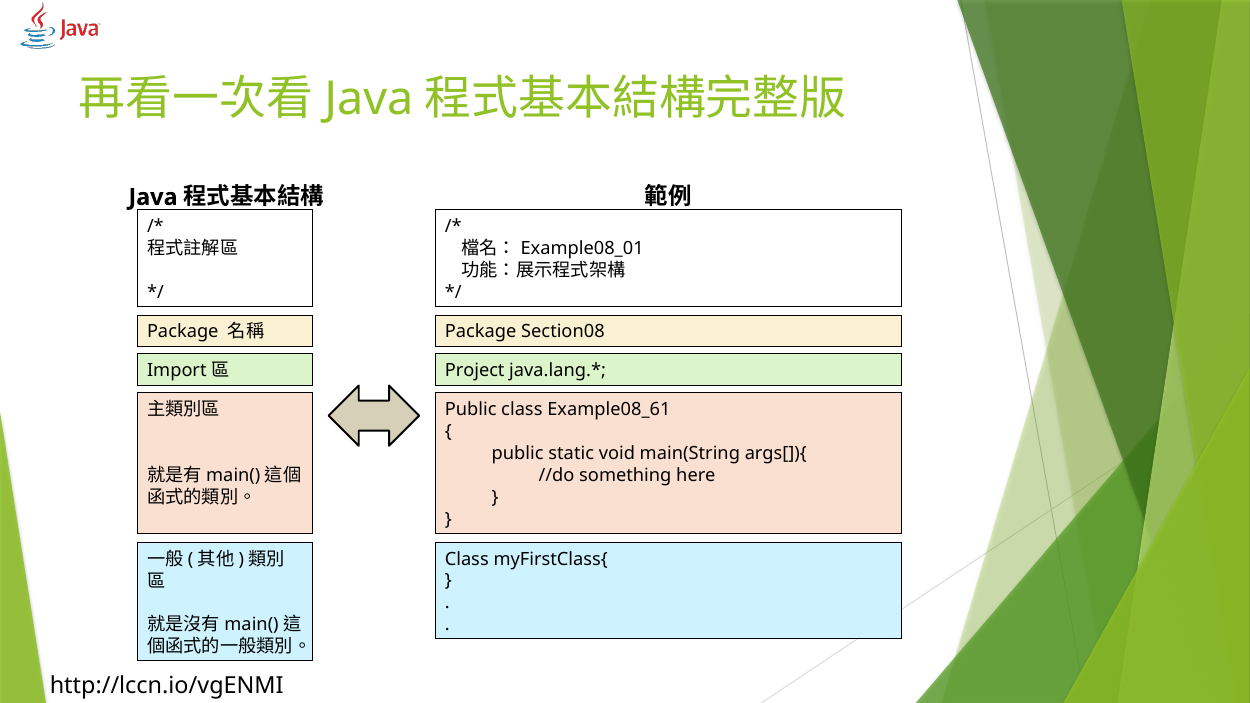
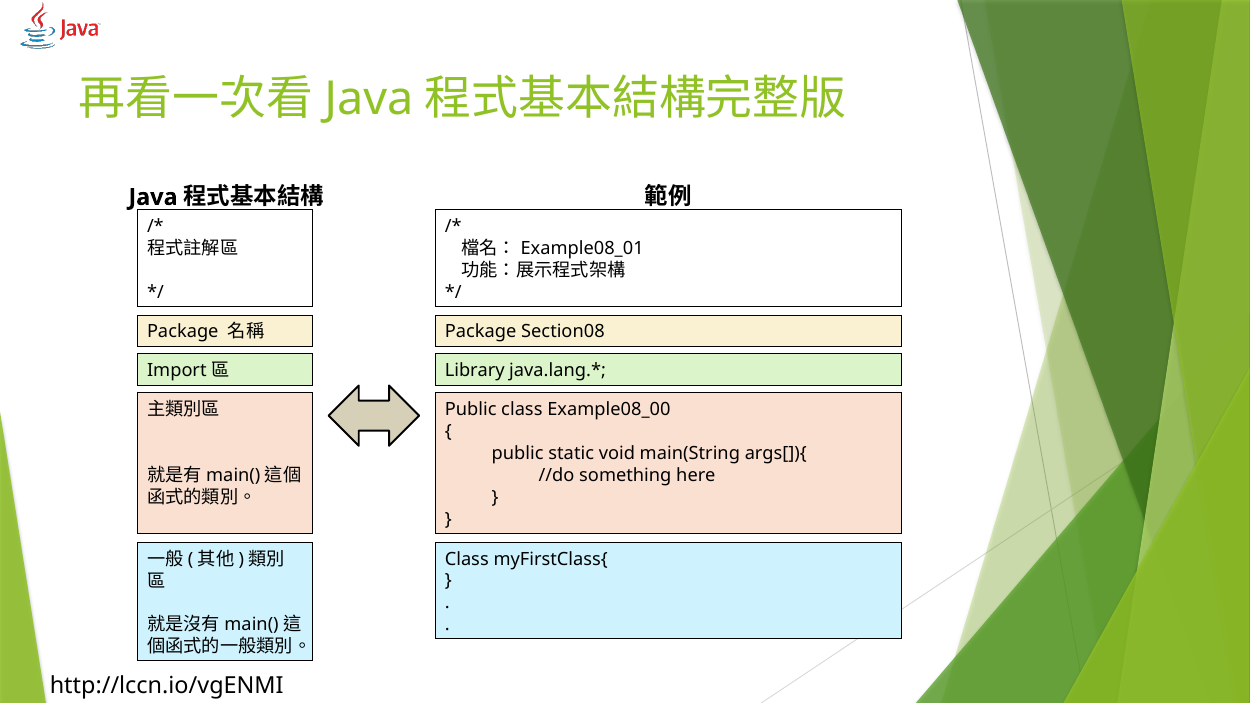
Project: Project -> Library
Example08_61: Example08_61 -> Example08_00
